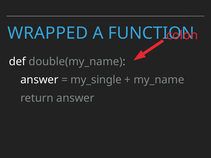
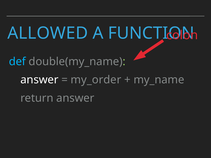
WRAPPED: WRAPPED -> ALLOWED
def colour: white -> light blue
my_single: my_single -> my_order
